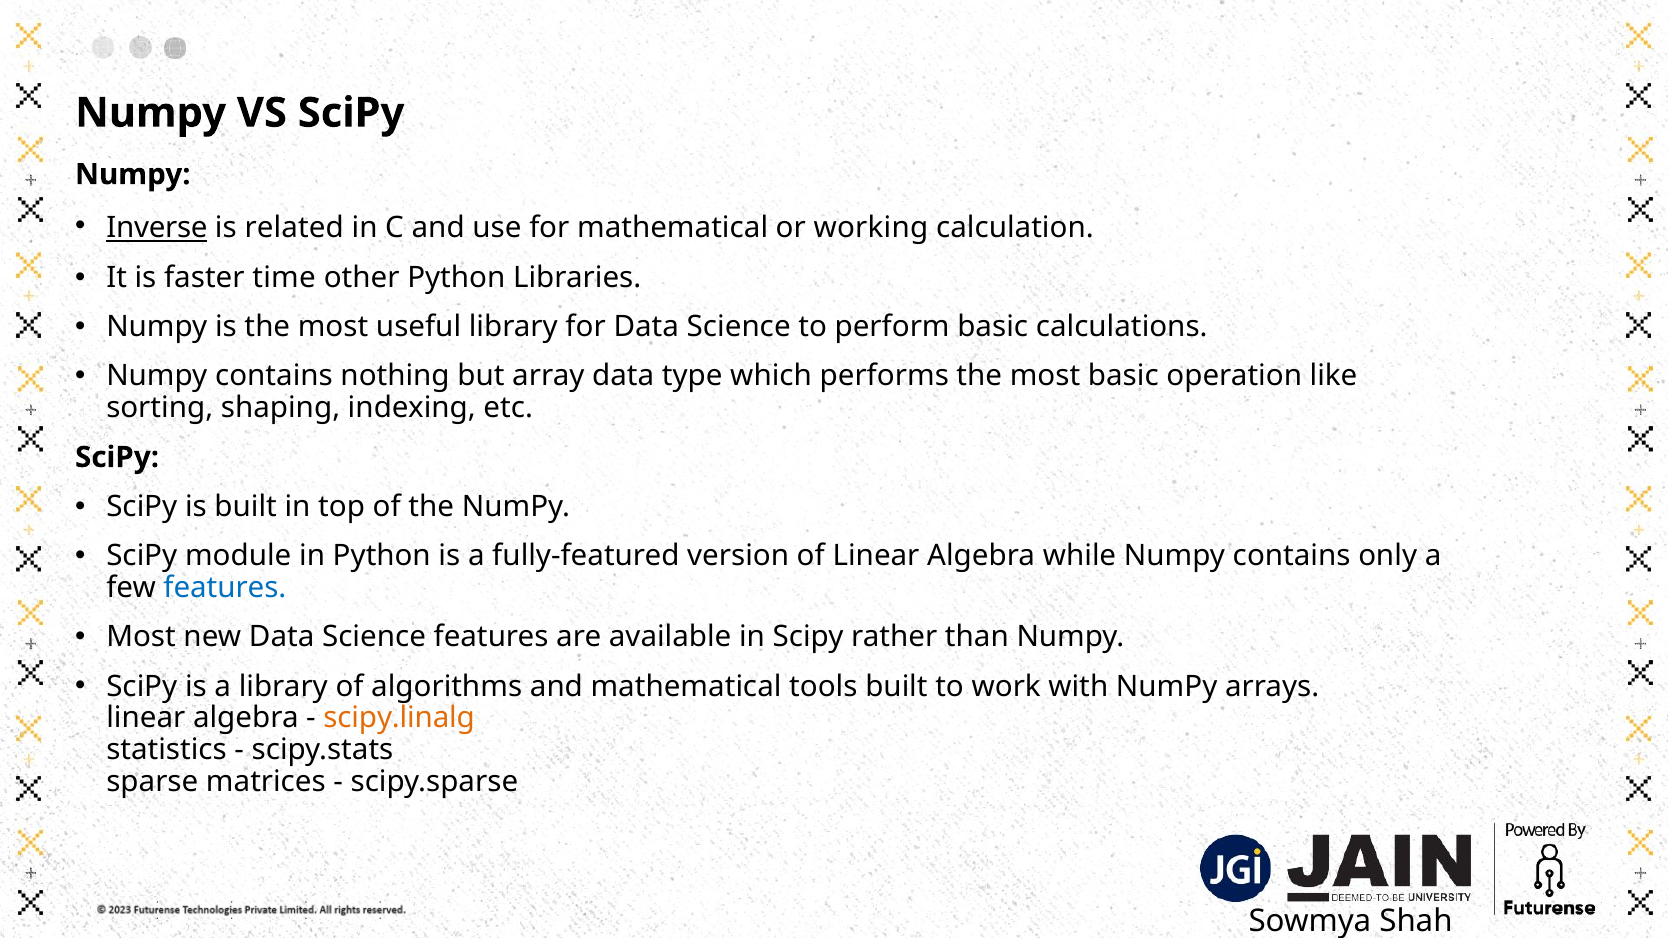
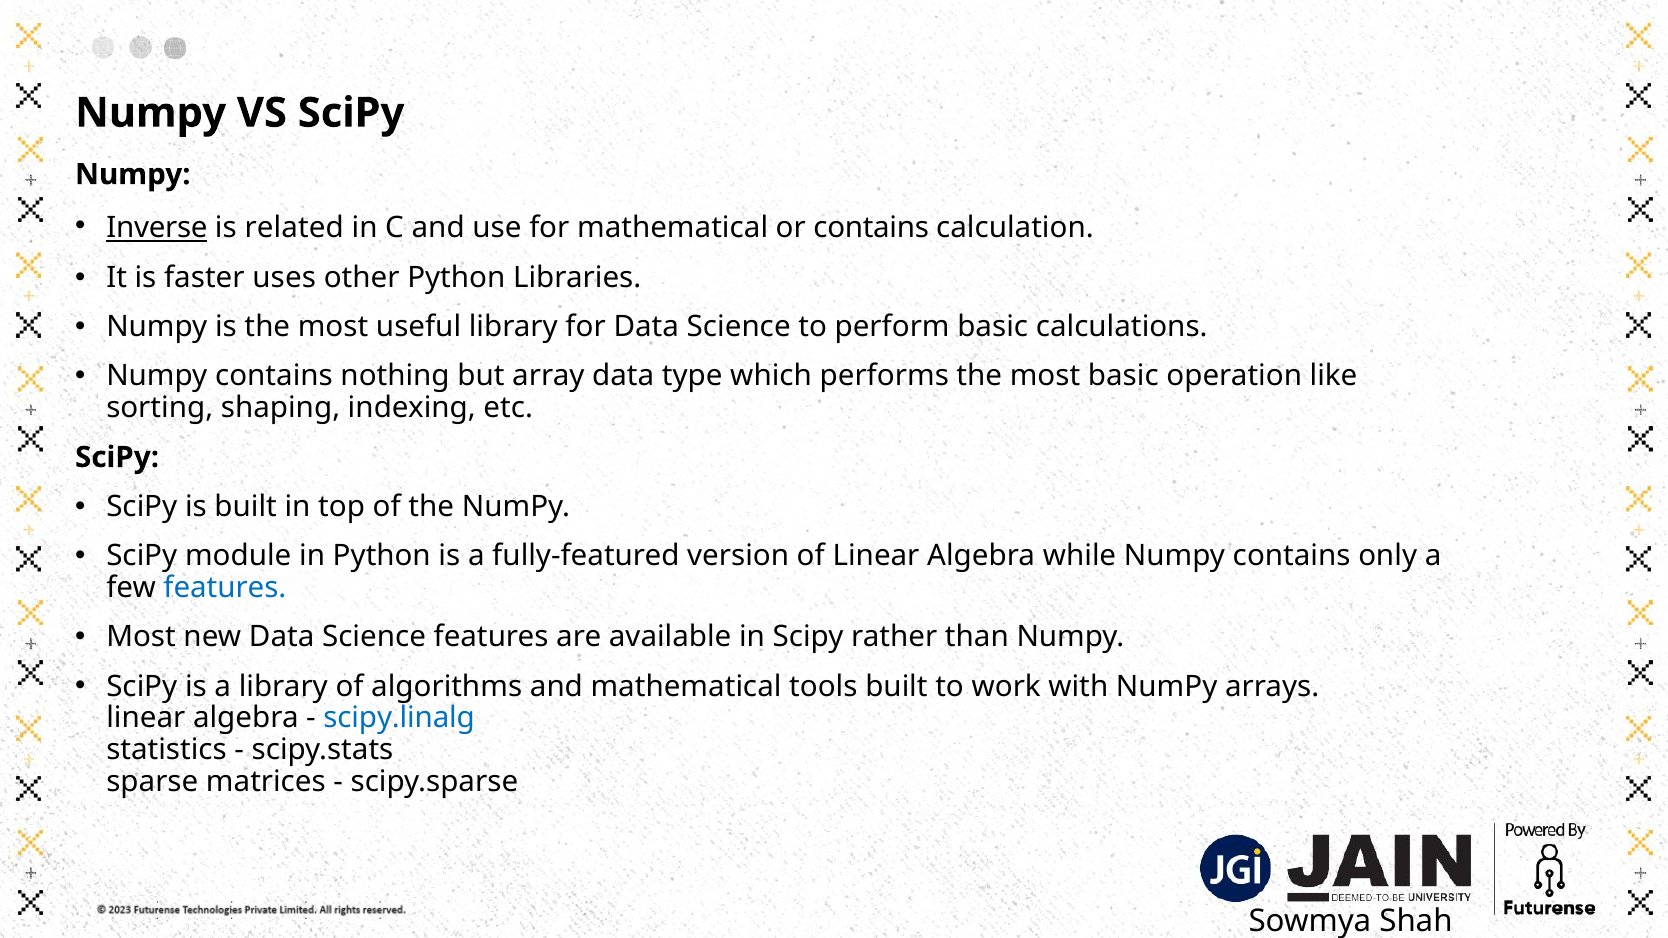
or working: working -> contains
time: time -> uses
scipy.linalg colour: orange -> blue
